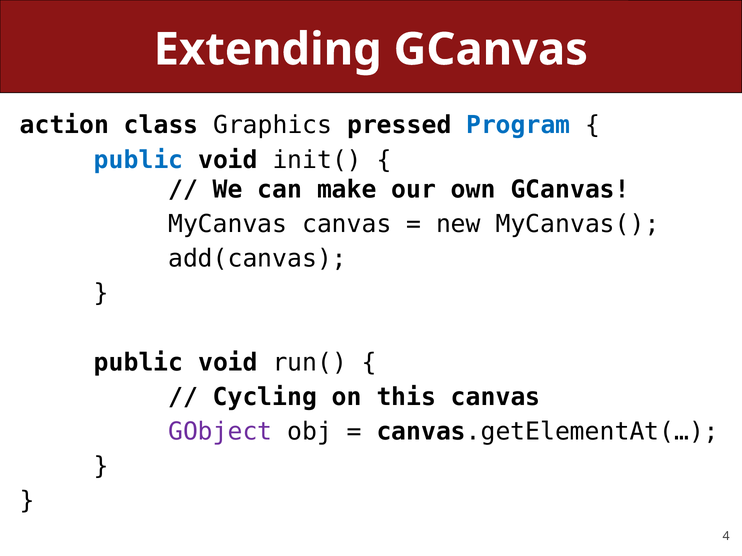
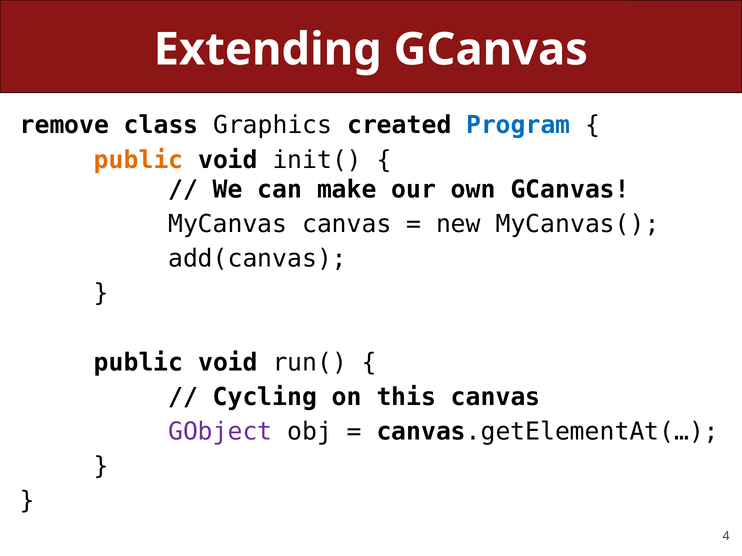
action: action -> remove
pressed: pressed -> created
public at (139, 160) colour: blue -> orange
